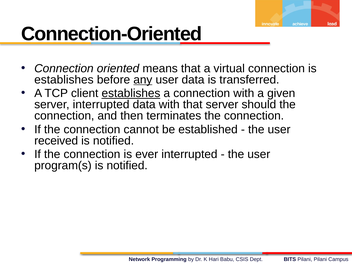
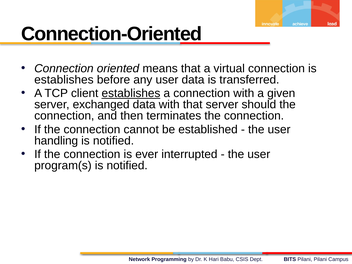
any underline: present -> none
server interrupted: interrupted -> exchanged
received: received -> handling
